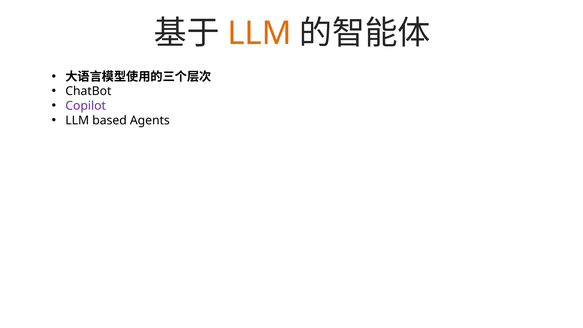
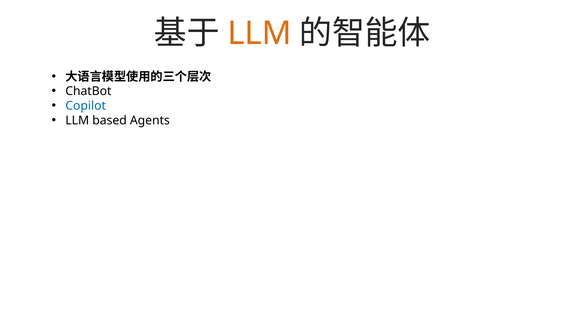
Copilot colour: purple -> blue
